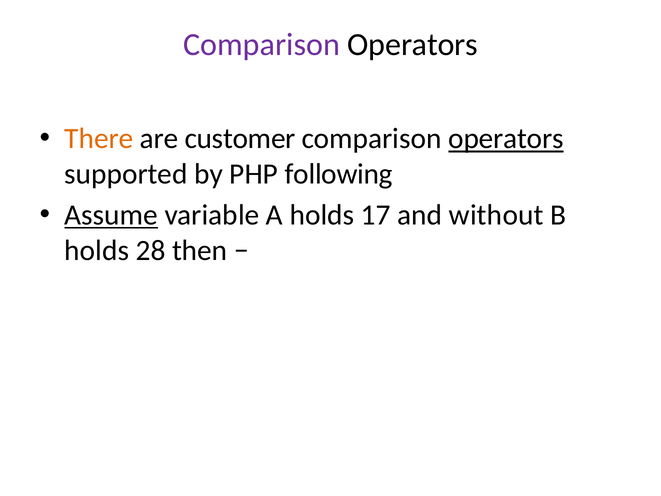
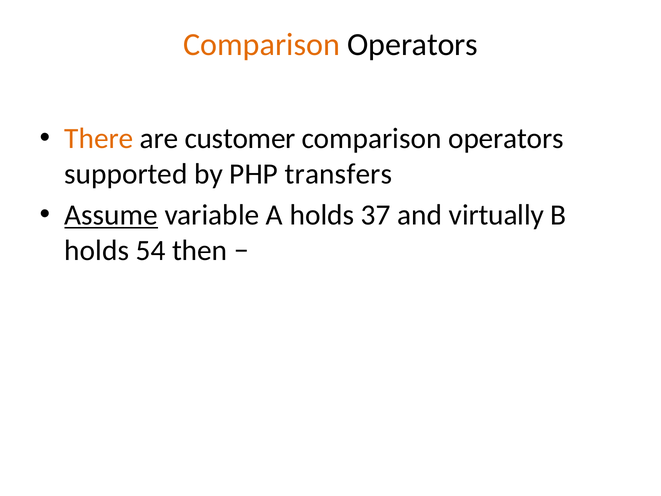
Comparison at (261, 45) colour: purple -> orange
operators at (506, 139) underline: present -> none
following: following -> transfers
17: 17 -> 37
without: without -> virtually
28: 28 -> 54
